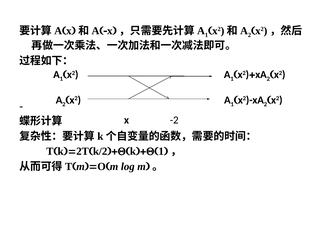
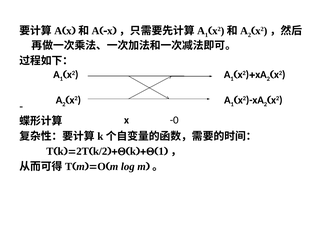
-2: -2 -> -0
